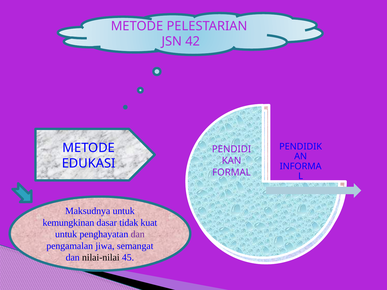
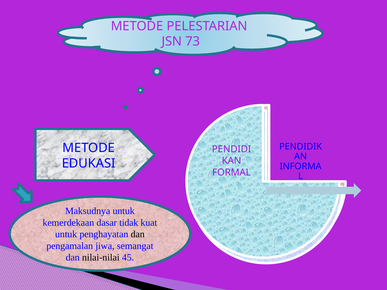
42: 42 -> 73
kemungkinan: kemungkinan -> kemerdekaan
dan at (138, 234) colour: purple -> black
